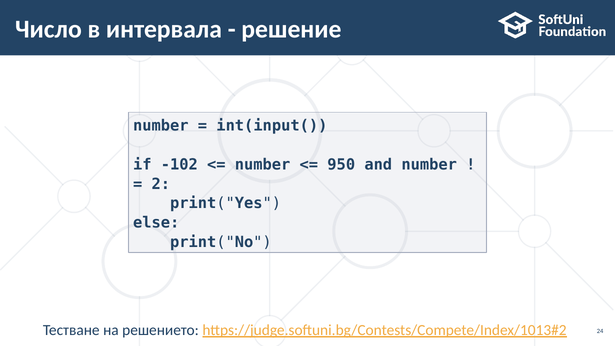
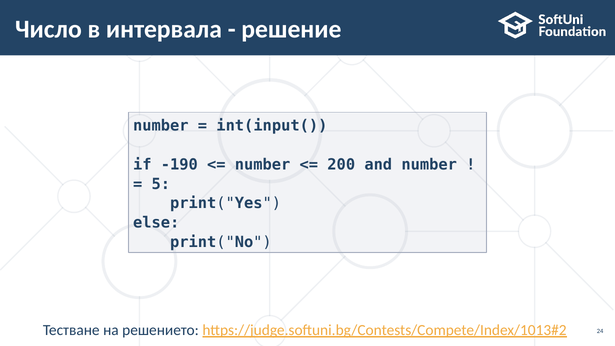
-102: -102 -> -190
950: 950 -> 200
2: 2 -> 5
